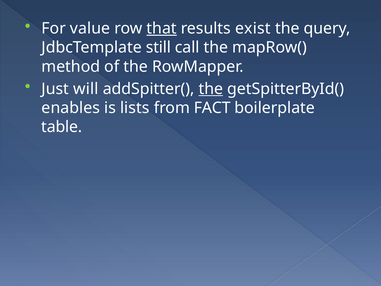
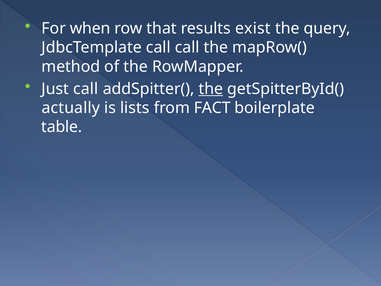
value: value -> when
that underline: present -> none
JdbcTemplate still: still -> call
Just will: will -> call
enables: enables -> actually
